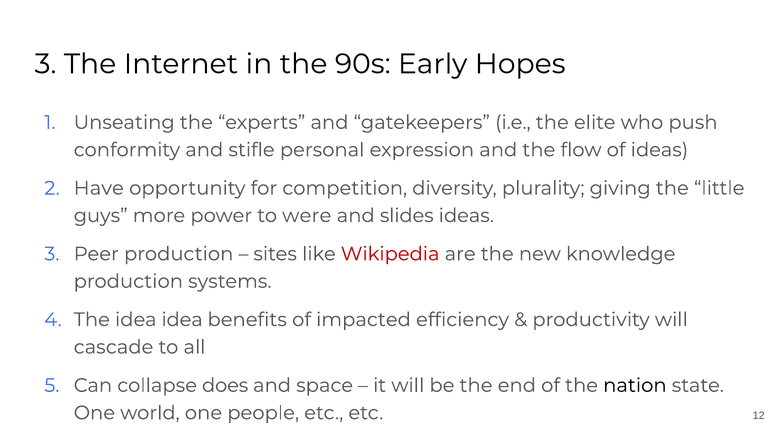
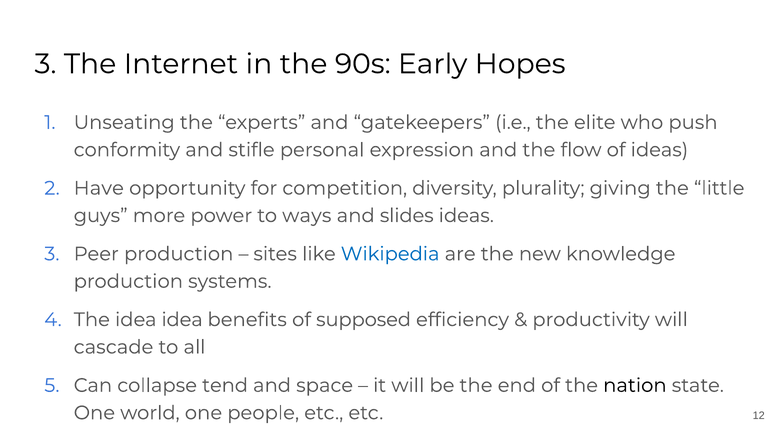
were: were -> ways
Wikipedia colour: red -> blue
impacted: impacted -> supposed
does: does -> tend
